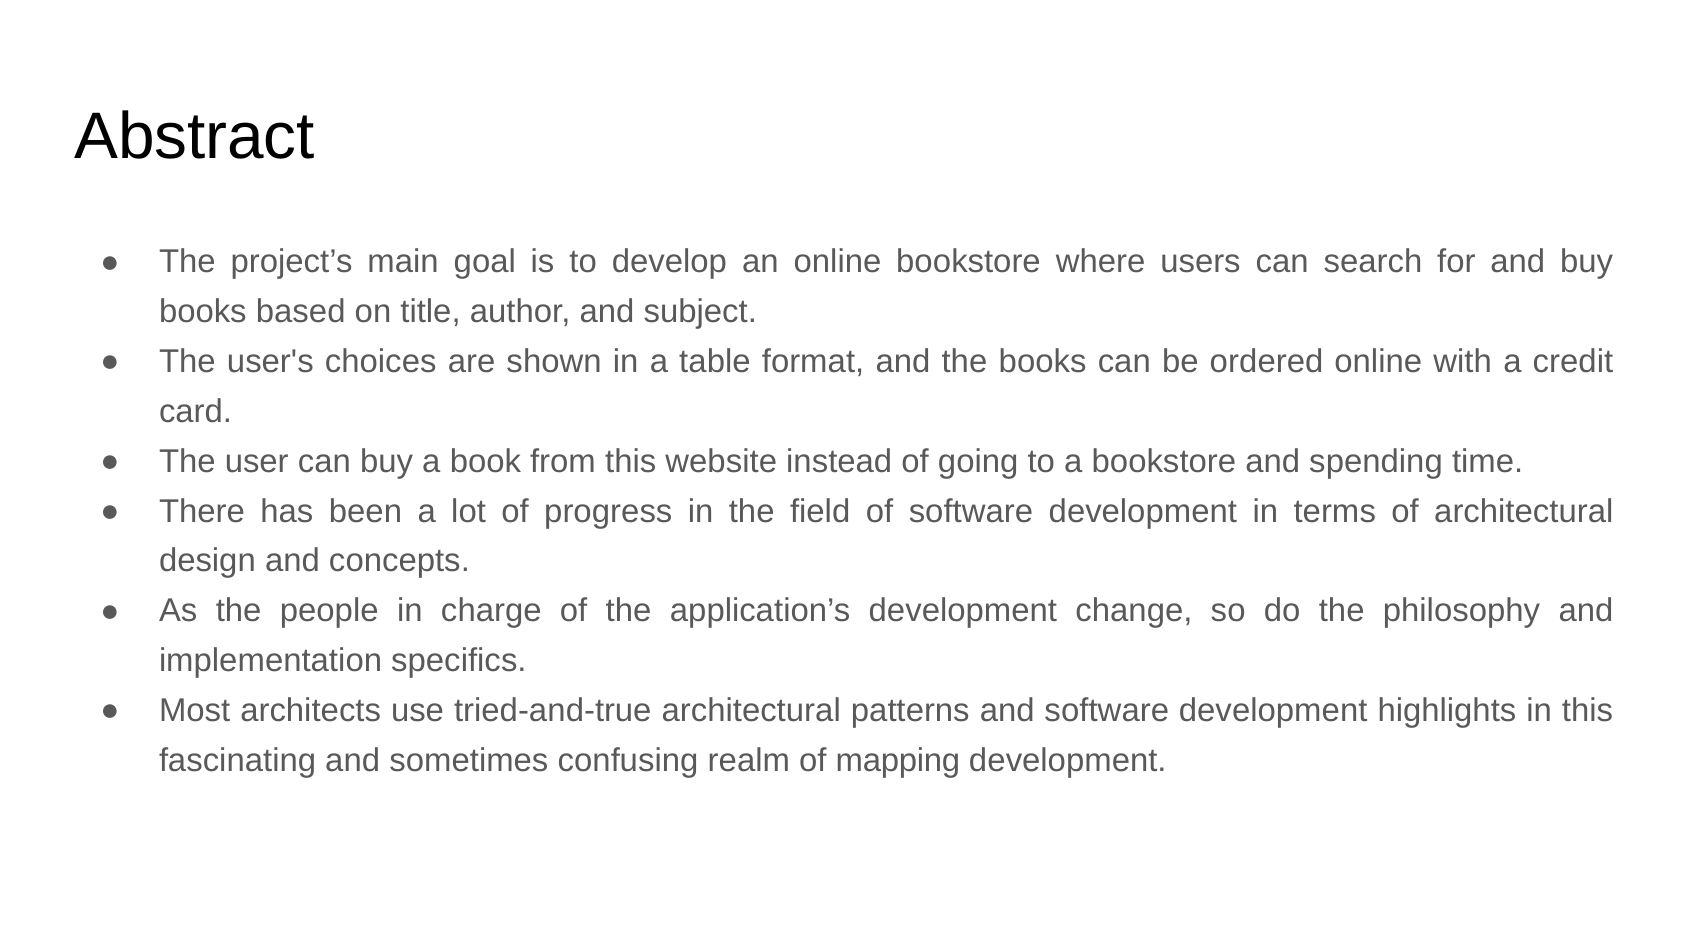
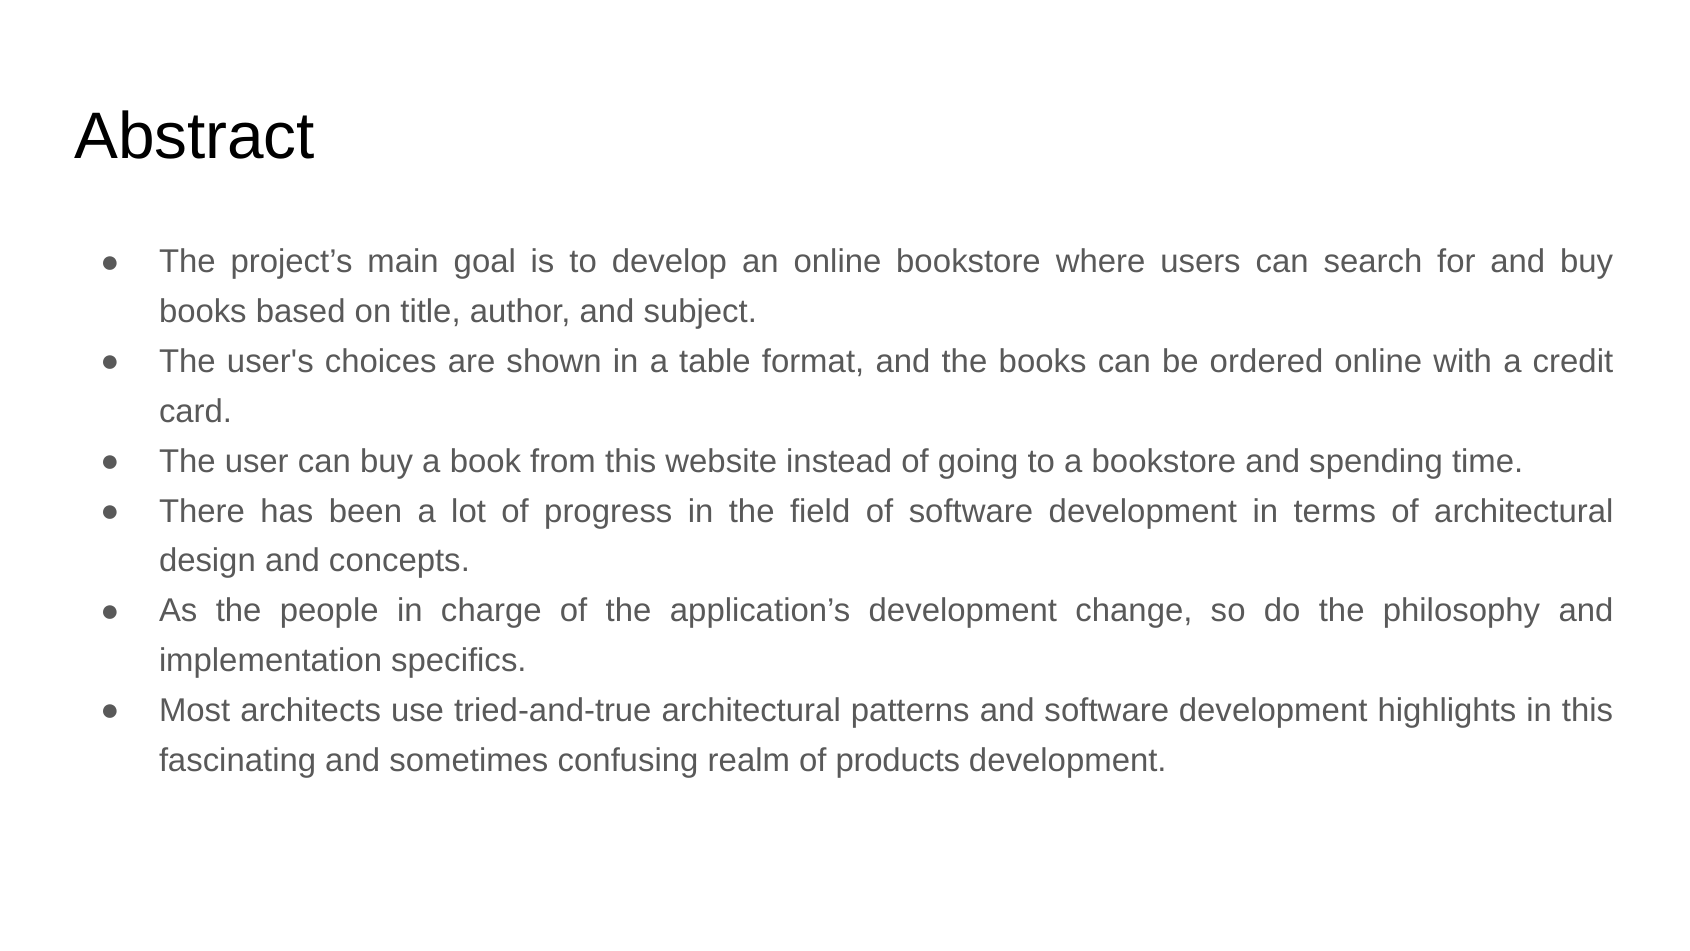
mapping: mapping -> products
